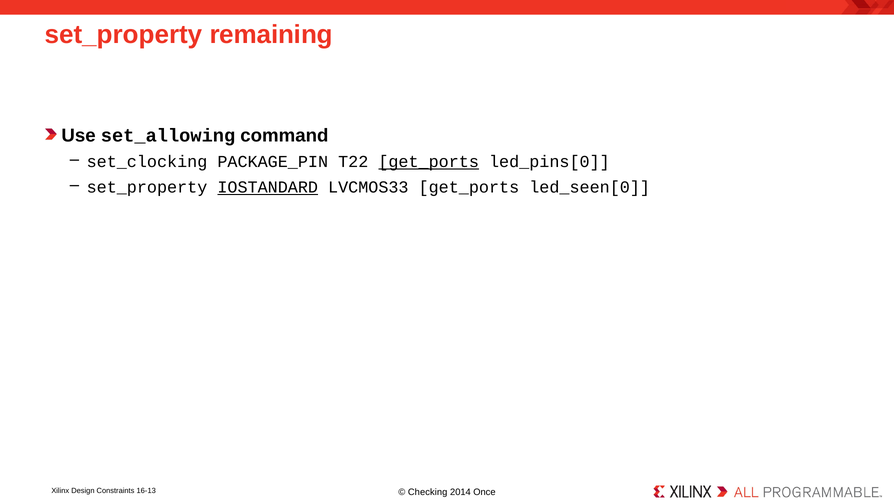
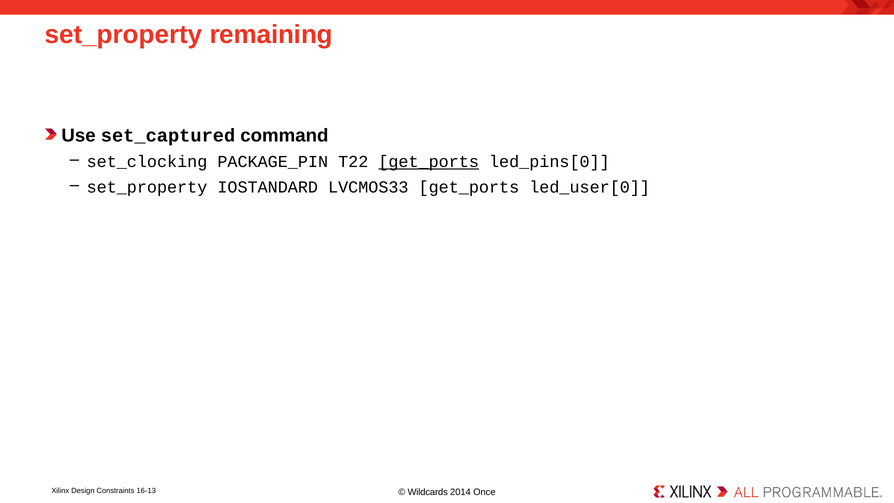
set_allowing: set_allowing -> set_captured
IOSTANDARD underline: present -> none
led_seen[0: led_seen[0 -> led_user[0
Checking: Checking -> Wildcards
